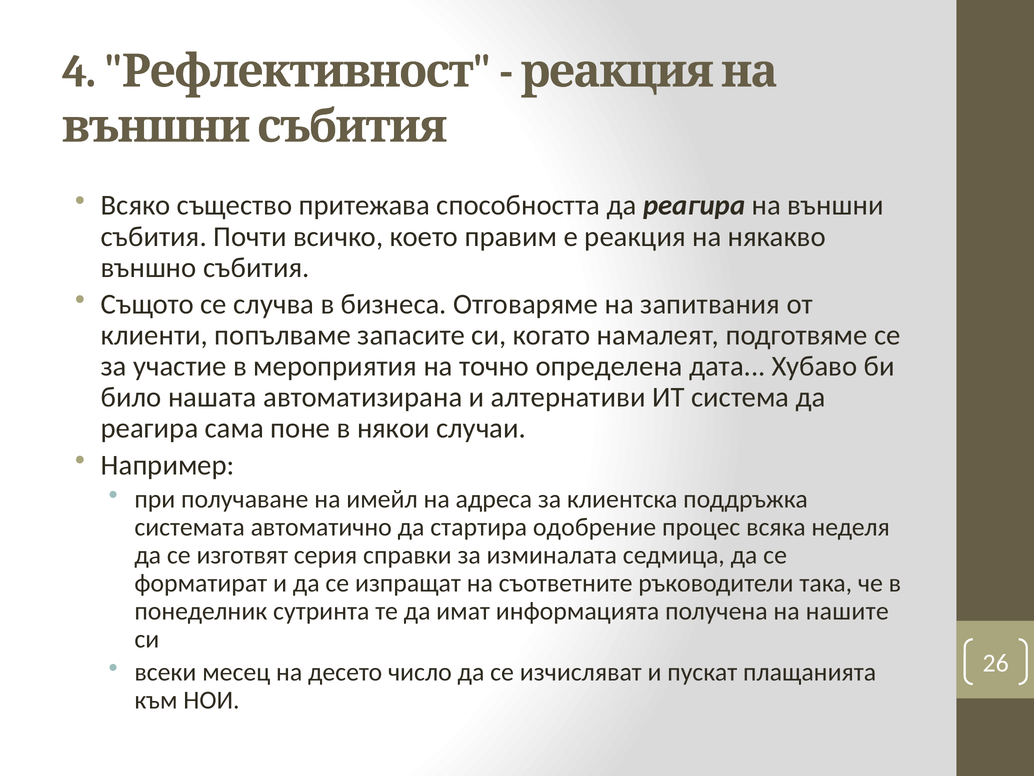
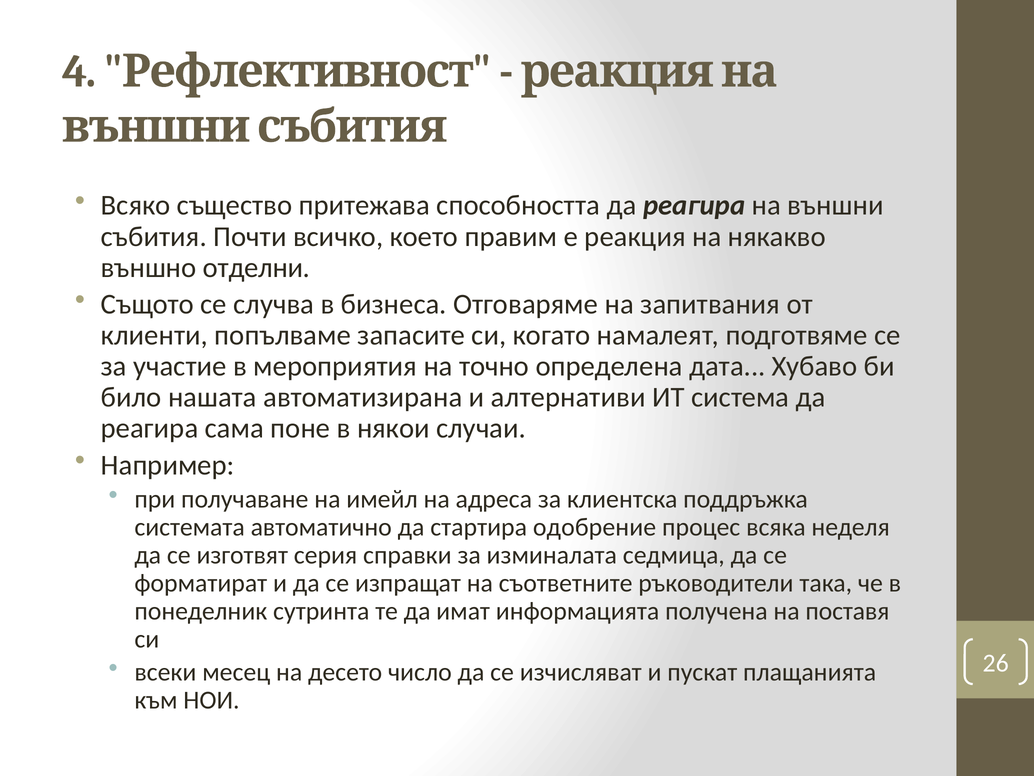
външно събития: събития -> отделни
нашите: нашите -> поставя
